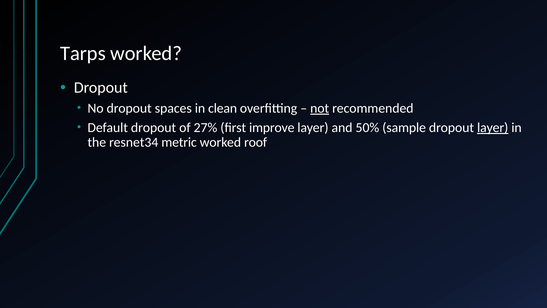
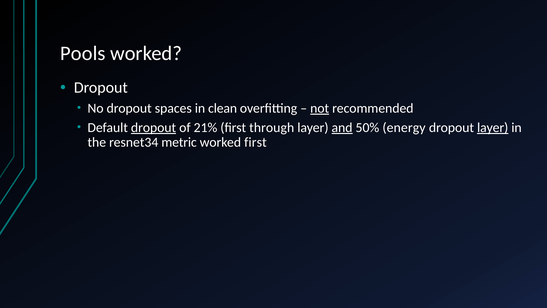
Tarps: Tarps -> Pools
dropout at (154, 128) underline: none -> present
27%: 27% -> 21%
improve: improve -> through
and underline: none -> present
sample: sample -> energy
worked roof: roof -> first
